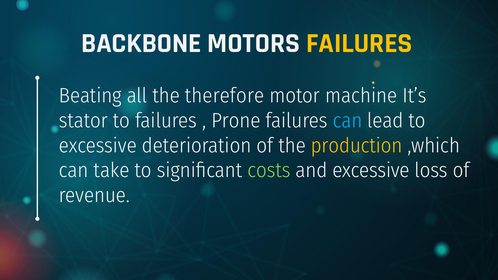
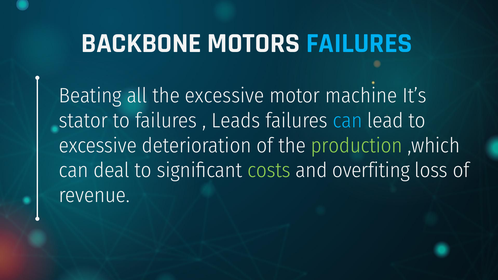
FAILURES at (359, 43) colour: yellow -> light blue
the therefore: therefore -> excessive
Prone: Prone -> Leads
production colour: yellow -> light green
take: take -> deal
and excessive: excessive -> overfiting
